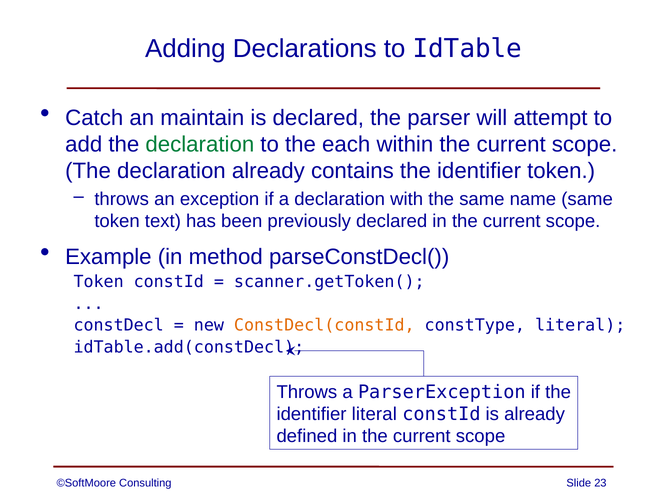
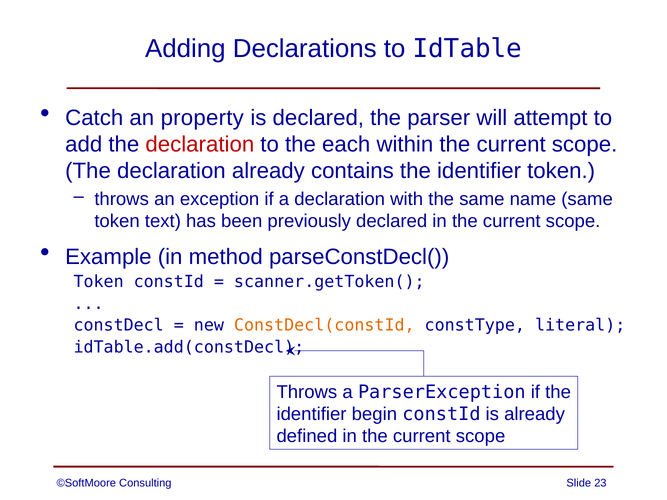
maintain: maintain -> property
declaration at (200, 144) colour: green -> red
identifier literal: literal -> begin
